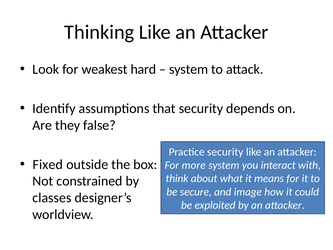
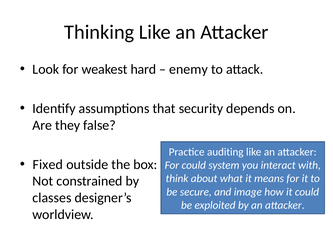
system at (189, 69): system -> enemy
Practice security: security -> auditing
For more: more -> could
